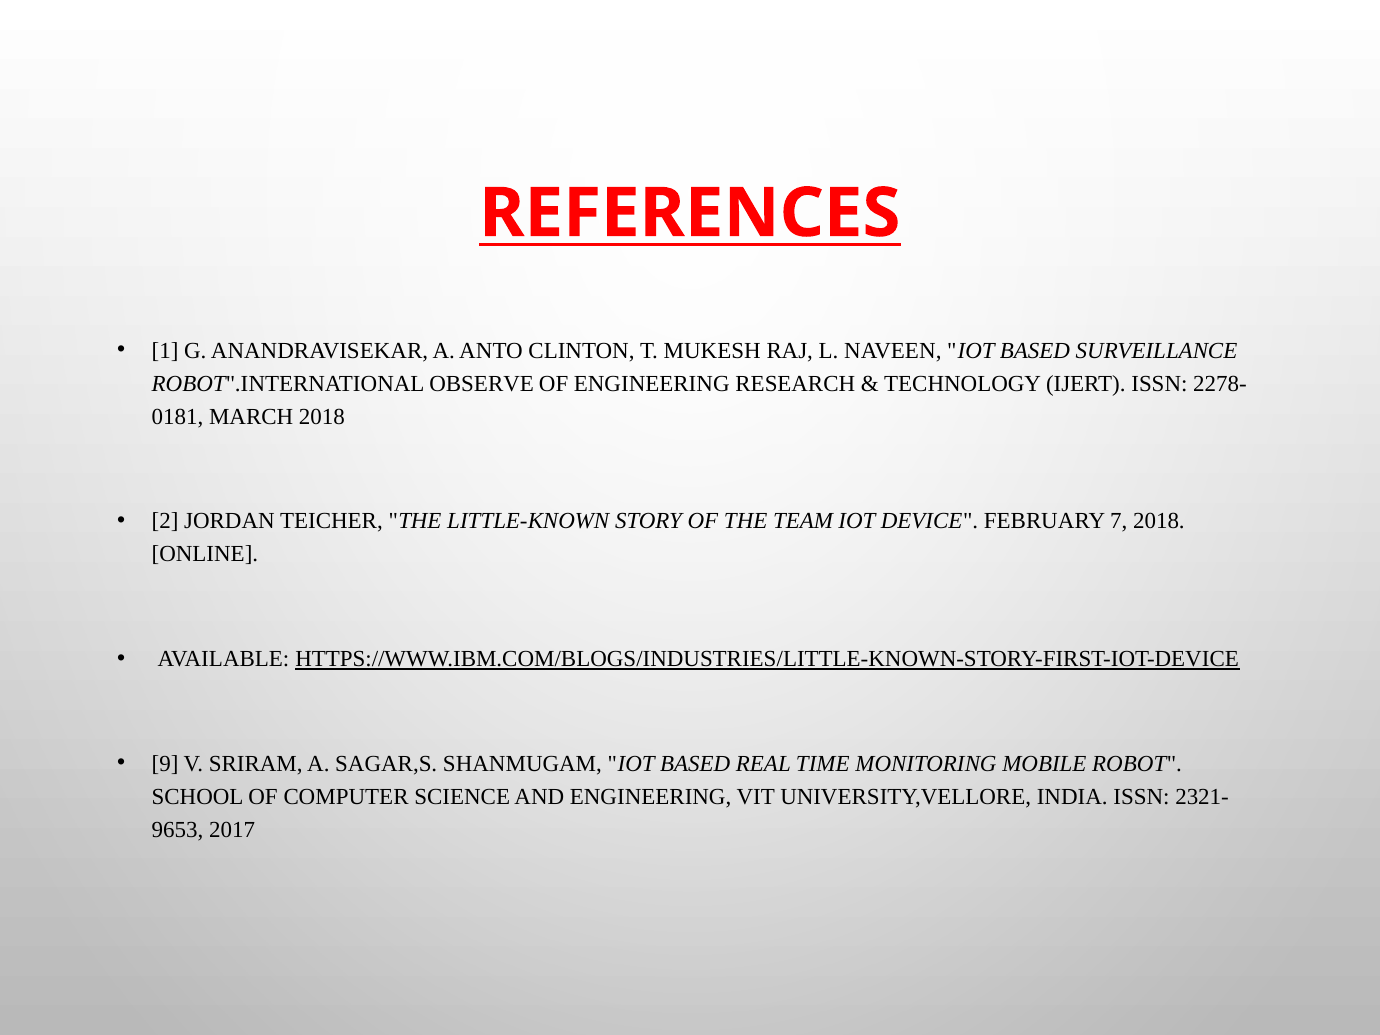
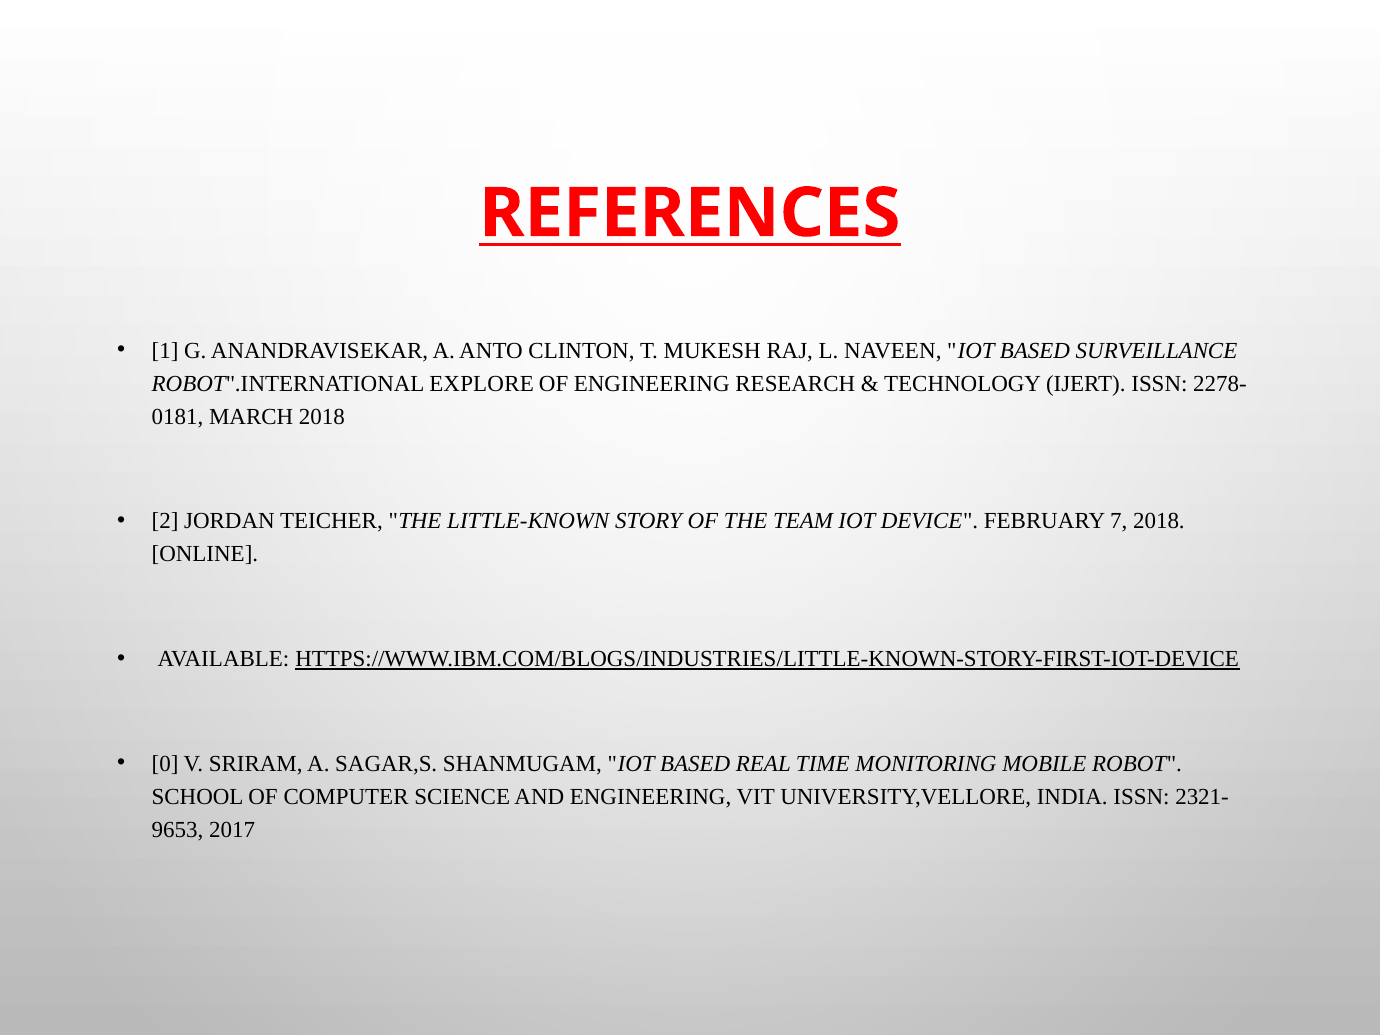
OBSERVE: OBSERVE -> EXPLORE
9: 9 -> 0
